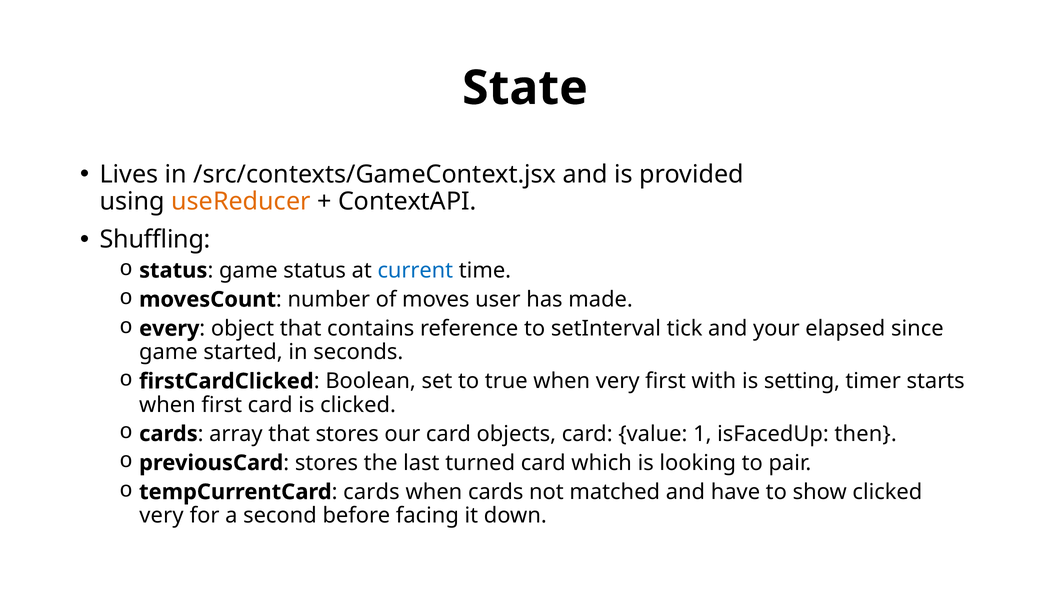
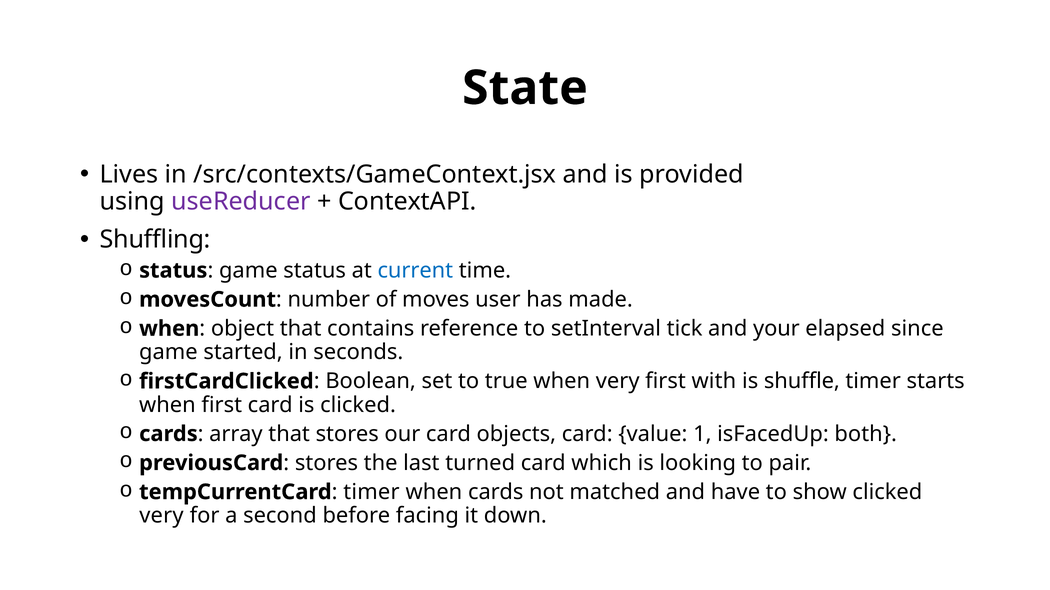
useReducer colour: orange -> purple
every at (169, 329): every -> when
setting: setting -> shuffle
then: then -> both
cards at (371, 492): cards -> timer
